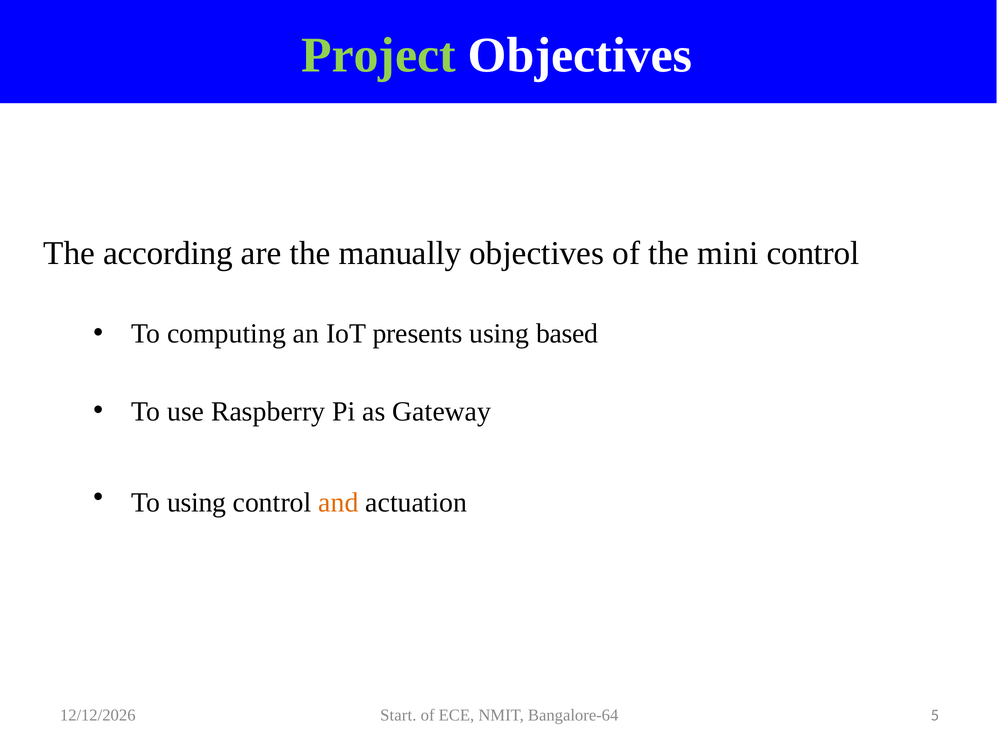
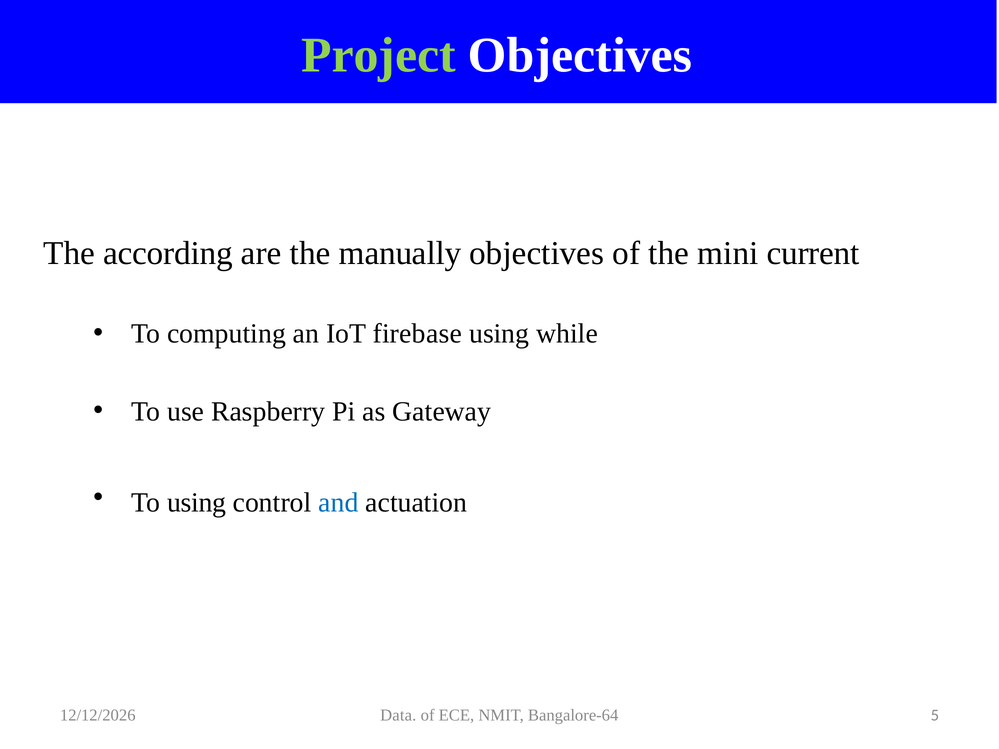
mini control: control -> current
presents: presents -> firebase
based: based -> while
and colour: orange -> blue
Start: Start -> Data
